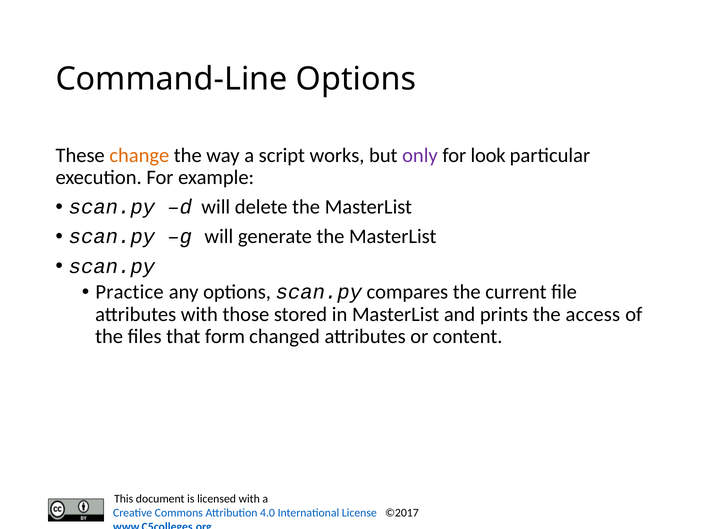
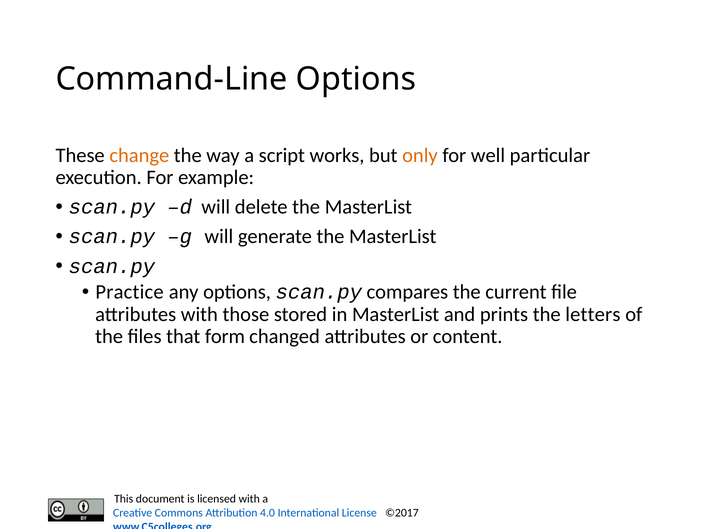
only colour: purple -> orange
look: look -> well
access: access -> letters
